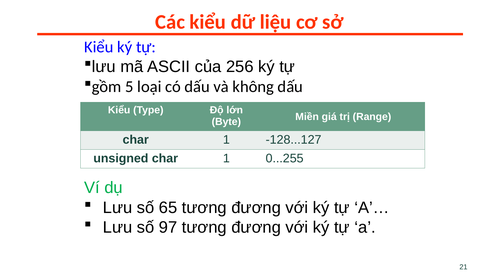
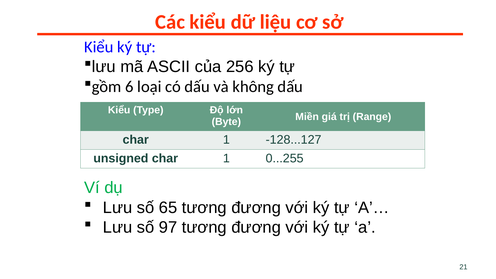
5: 5 -> 6
